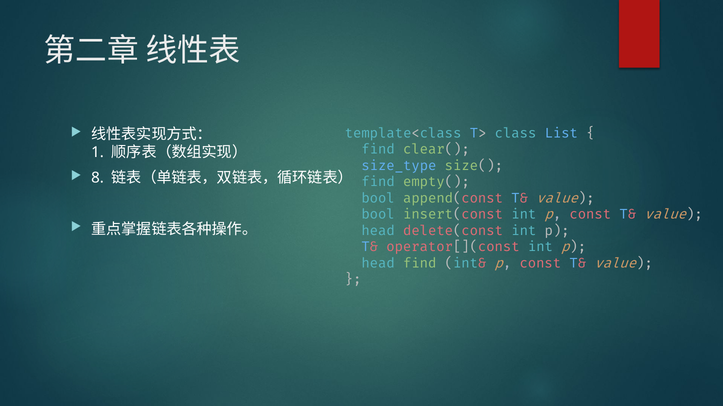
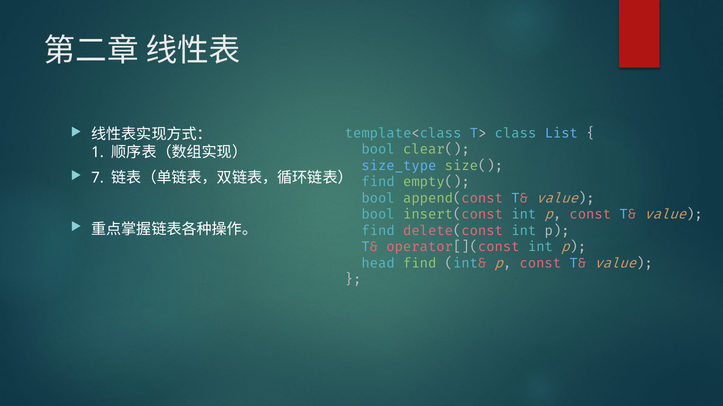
find at (378, 150): find -> bool
8: 8 -> 7
head at (378, 231): head -> find
